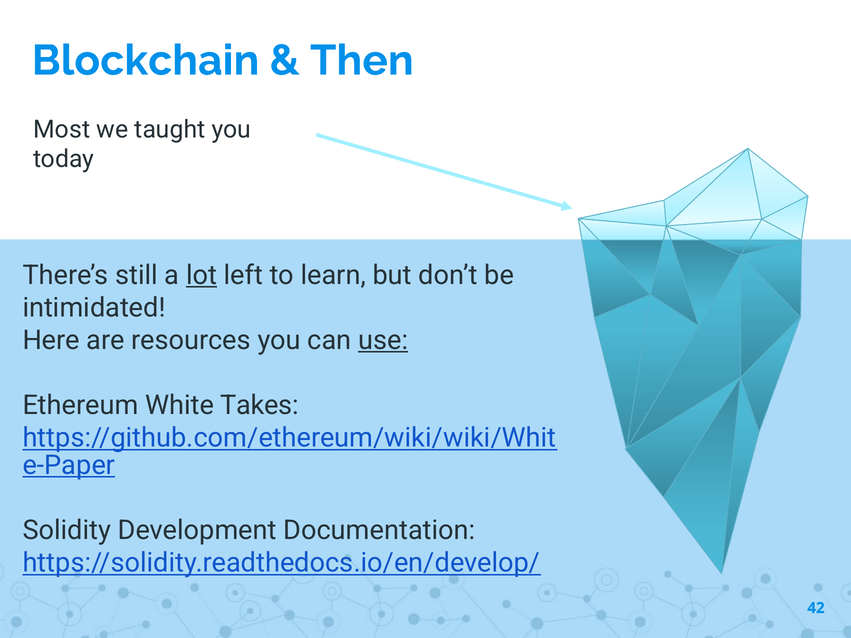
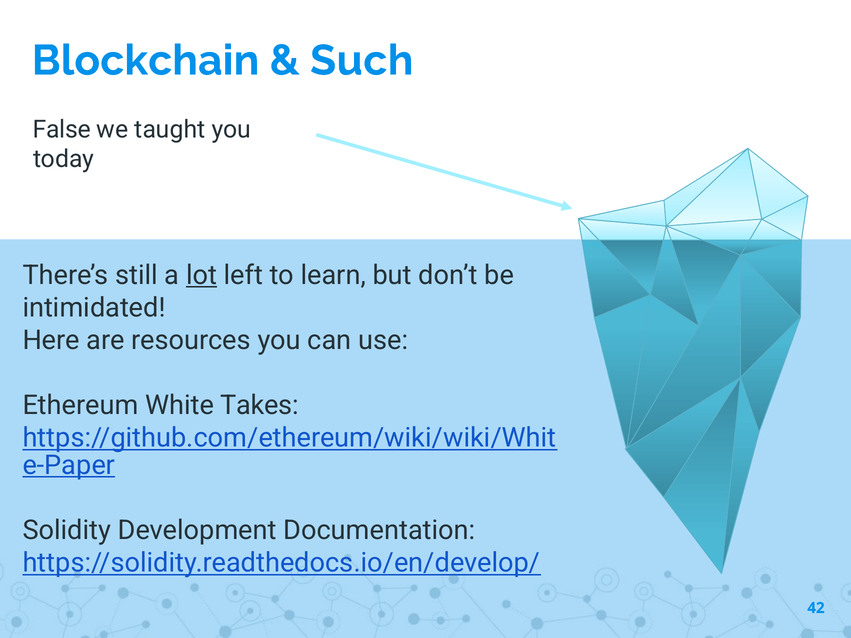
Then: Then -> Such
Most: Most -> False
use underline: present -> none
